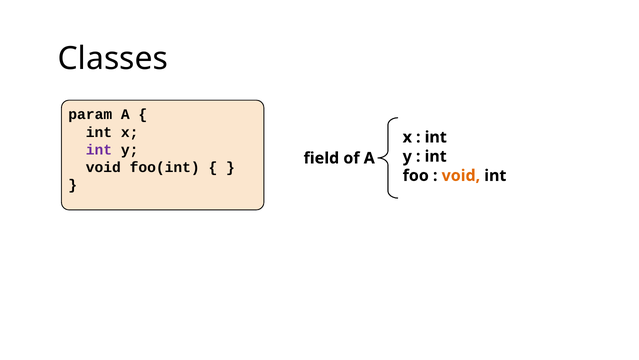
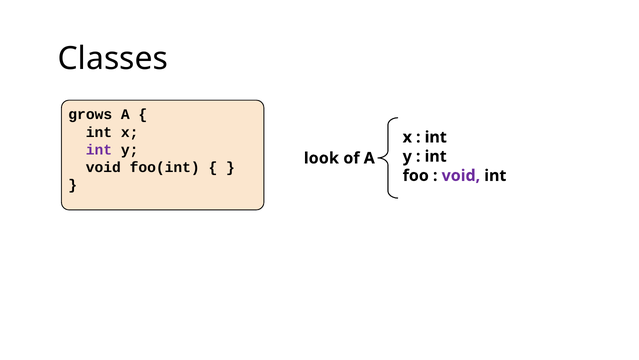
param: param -> grows
field: field -> look
void at (461, 175) colour: orange -> purple
